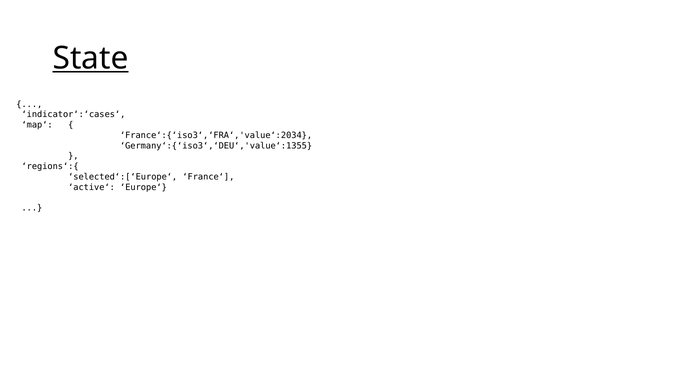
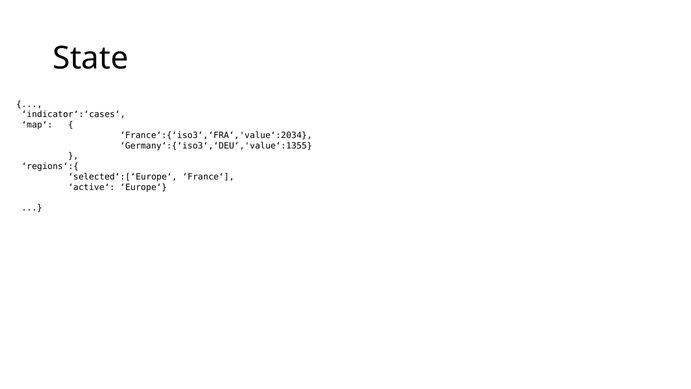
State underline: present -> none
